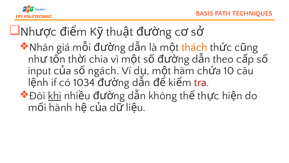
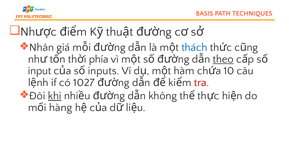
thách colour: orange -> blue
chia: chia -> phía
theo underline: none -> present
ngách: ngách -> inputs
1034: 1034 -> 1027
hành: hành -> hàng
